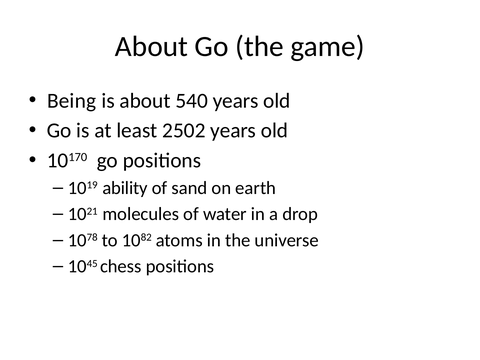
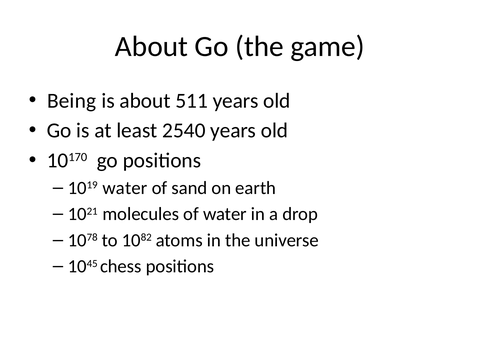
540: 540 -> 511
2502: 2502 -> 2540
1019 ability: ability -> water
